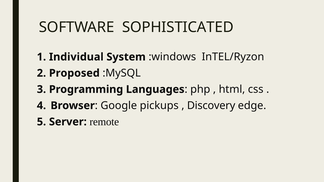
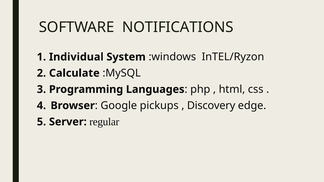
SOPHISTICATED: SOPHISTICATED -> NOTIFICATIONS
Proposed: Proposed -> Calculate
remote: remote -> regular
